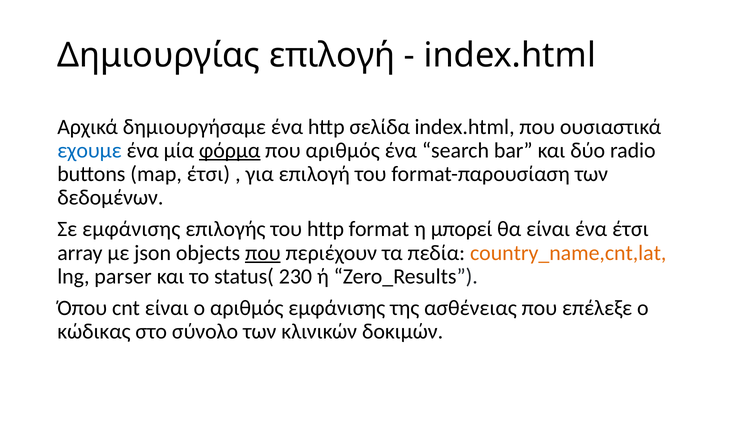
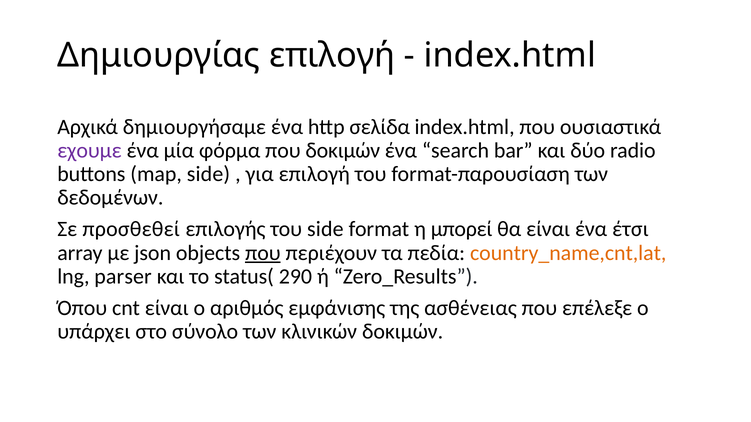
εχουμε colour: blue -> purple
φόρμα underline: present -> none
που αριθμός: αριθμός -> δοκιμών
map έτσι: έτσι -> side
Σε εμφάνισης: εμφάνισης -> προσθεθεί
του http: http -> side
230: 230 -> 290
κώδικας: κώδικας -> υπάρχει
